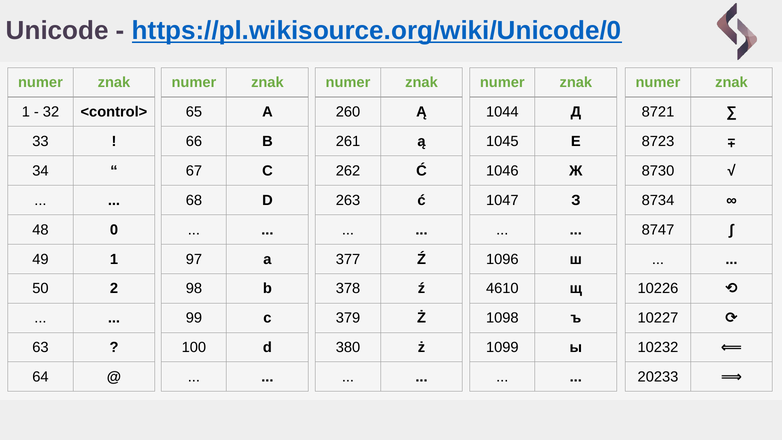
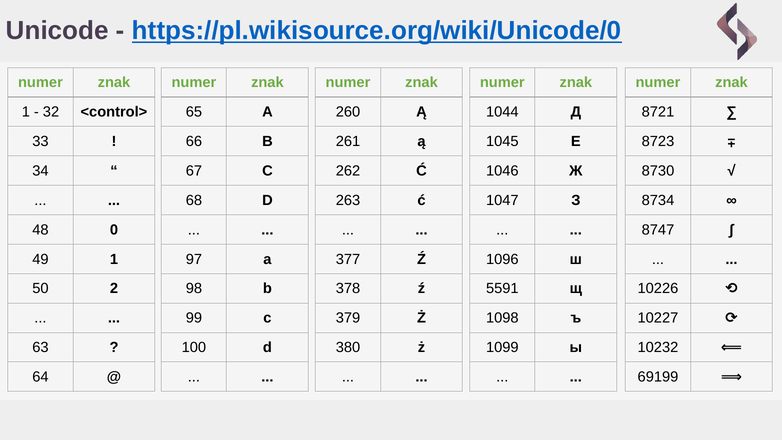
4610: 4610 -> 5591
20233: 20233 -> 69199
